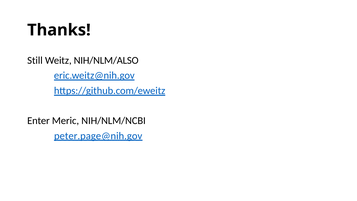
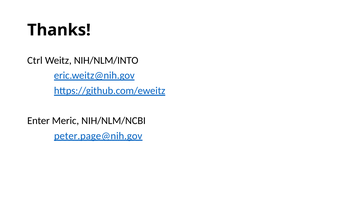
Still: Still -> Ctrl
NIH/NLM/ALSO: NIH/NLM/ALSO -> NIH/NLM/INTO
